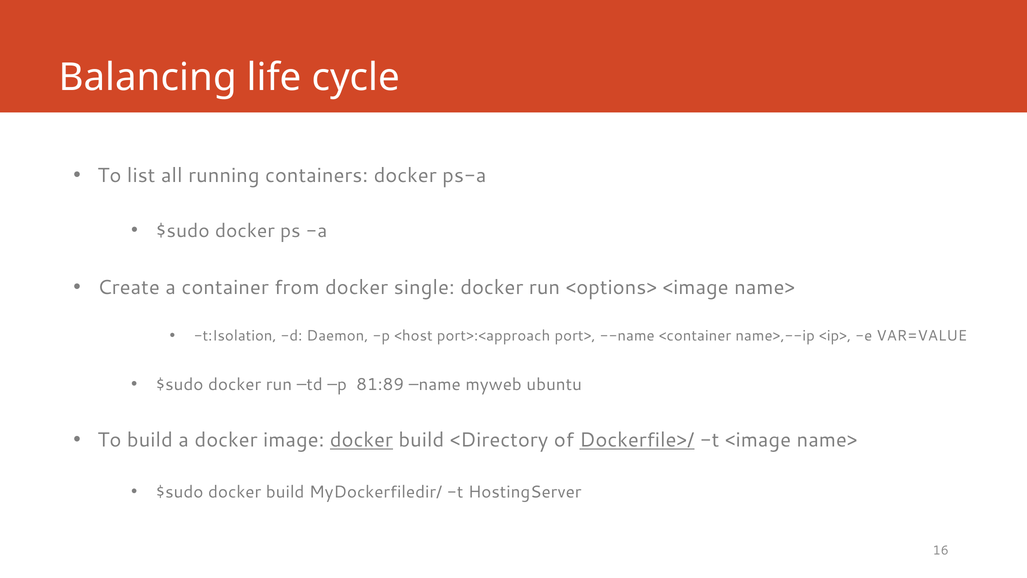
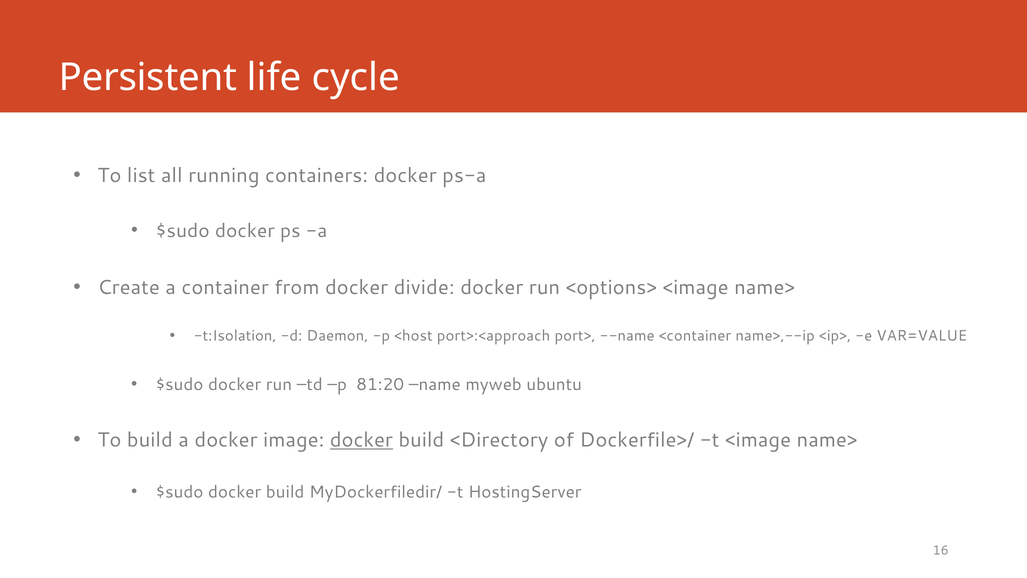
Balancing: Balancing -> Persistent
single: single -> divide
81:89: 81:89 -> 81:20
Dockerfile>/ underline: present -> none
